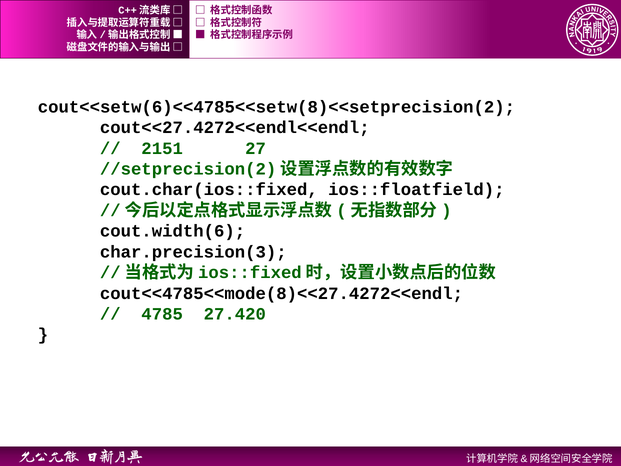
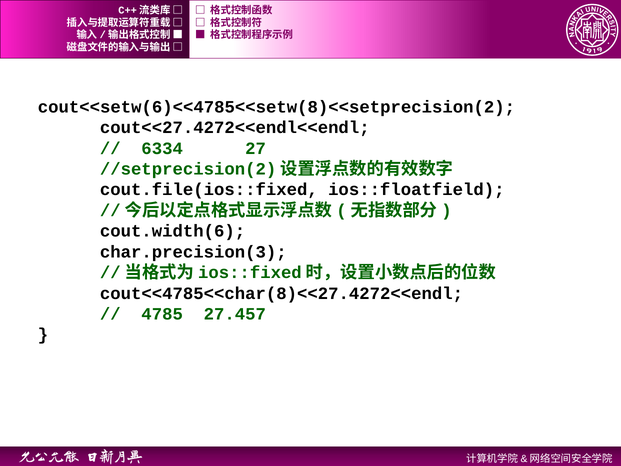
2151: 2151 -> 6334
cout.char(ios::fixed: cout.char(ios::fixed -> cout.file(ios::fixed
cout<<4785<<mode(8)<<27.4272<<endl: cout<<4785<<mode(8)<<27.4272<<endl -> cout<<4785<<char(8)<<27.4272<<endl
27.420: 27.420 -> 27.457
